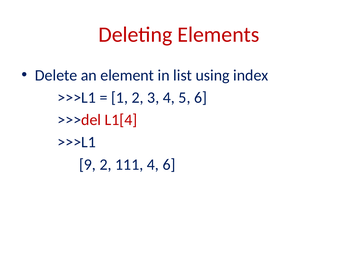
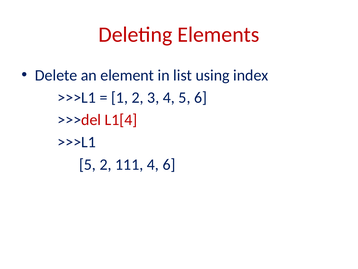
9 at (88, 164): 9 -> 5
